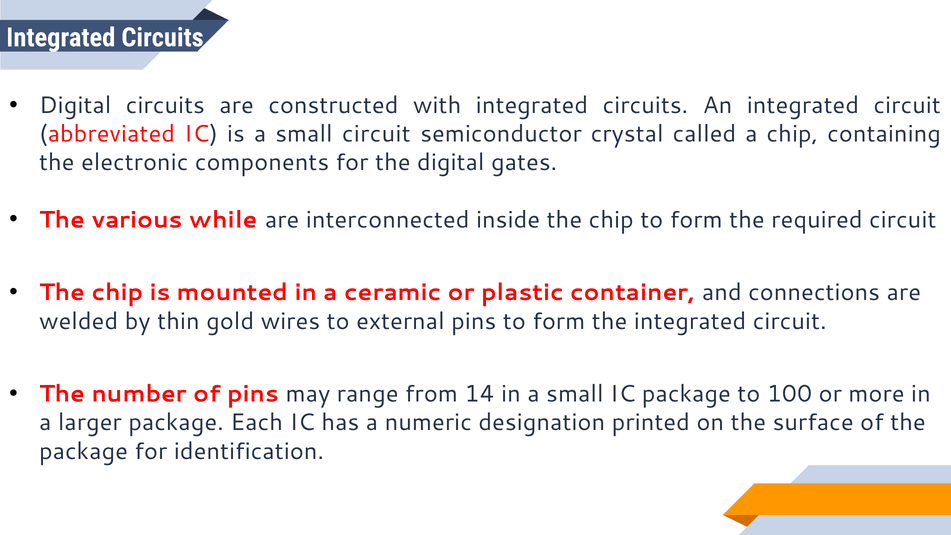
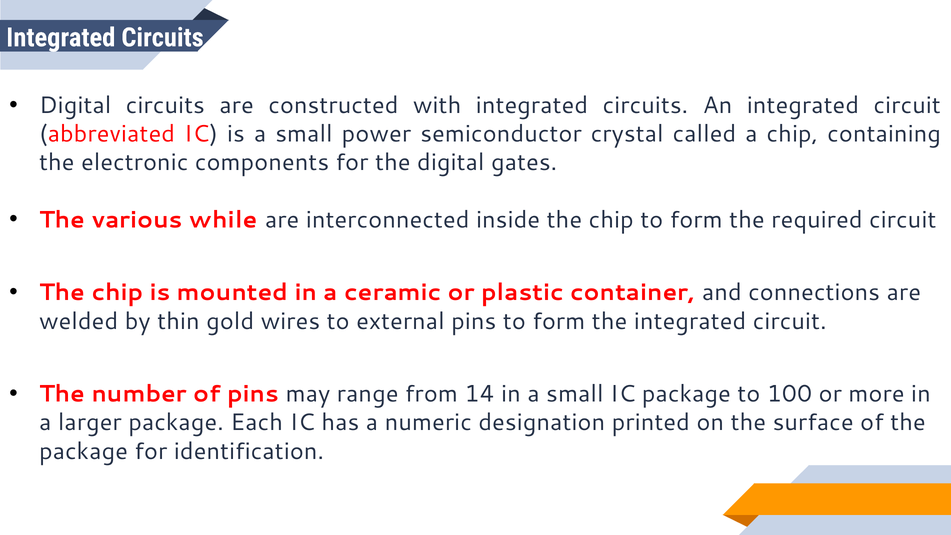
small circuit: circuit -> power
